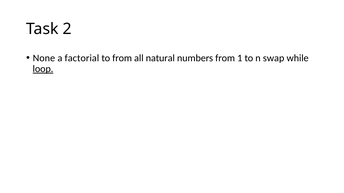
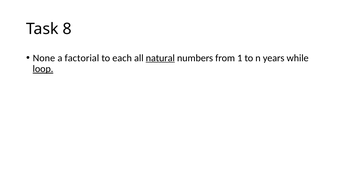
2: 2 -> 8
to from: from -> each
natural underline: none -> present
swap: swap -> years
